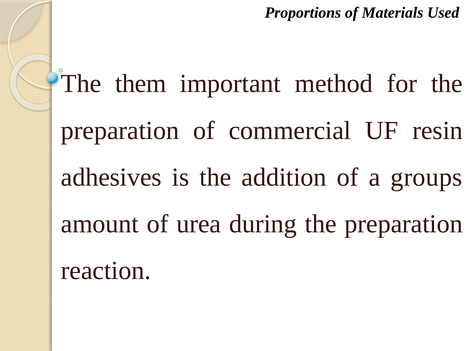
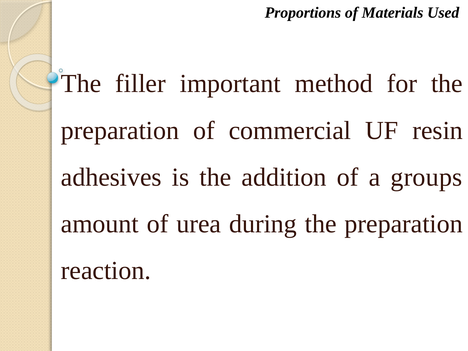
them: them -> filler
